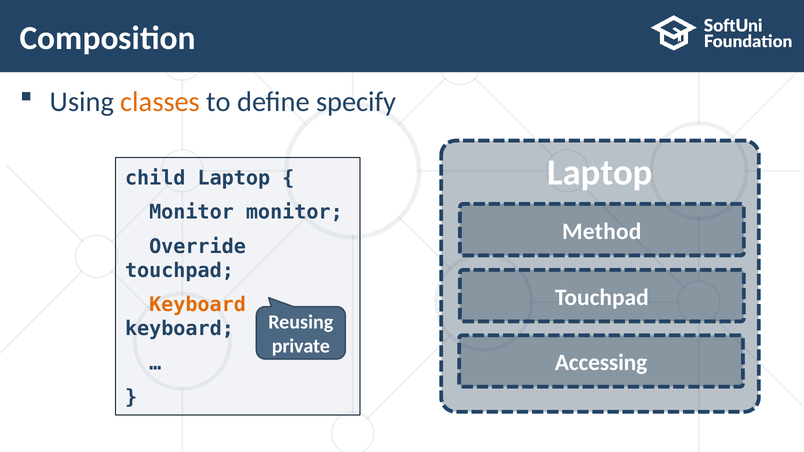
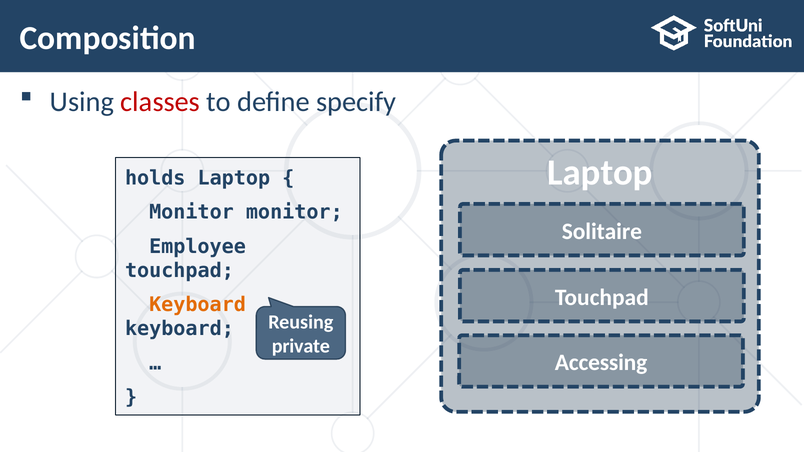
classes colour: orange -> red
child: child -> holds
Method: Method -> Solitaire
Override: Override -> Employee
